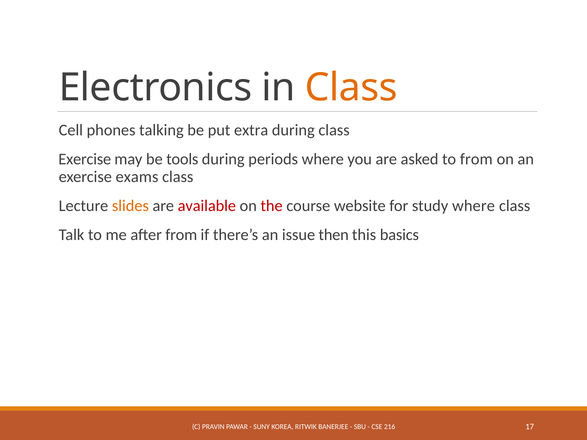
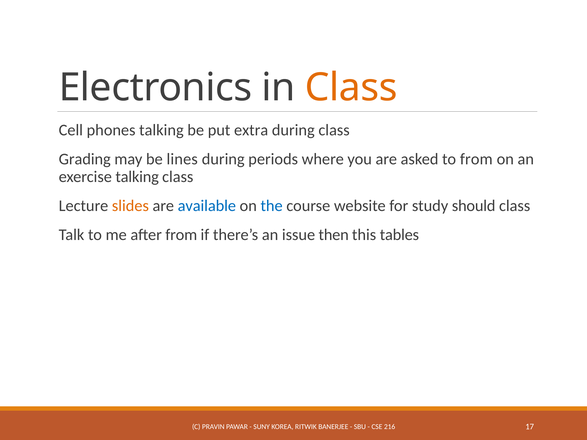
Exercise at (85, 159): Exercise -> Grading
tools: tools -> lines
exercise exams: exams -> talking
available colour: red -> blue
the colour: red -> blue
study where: where -> should
basics: basics -> tables
